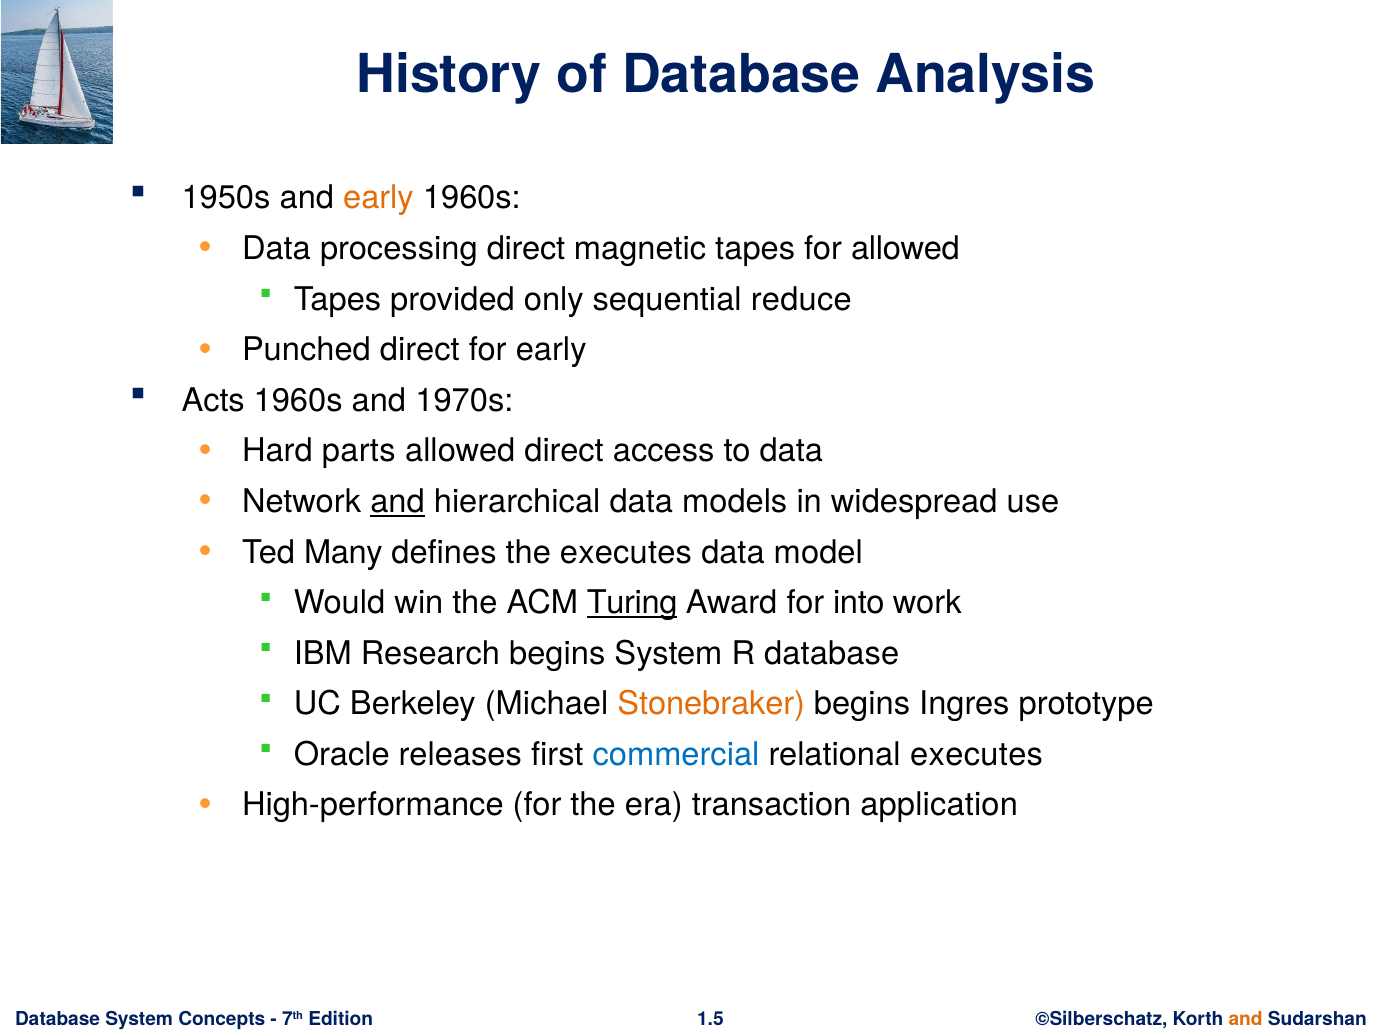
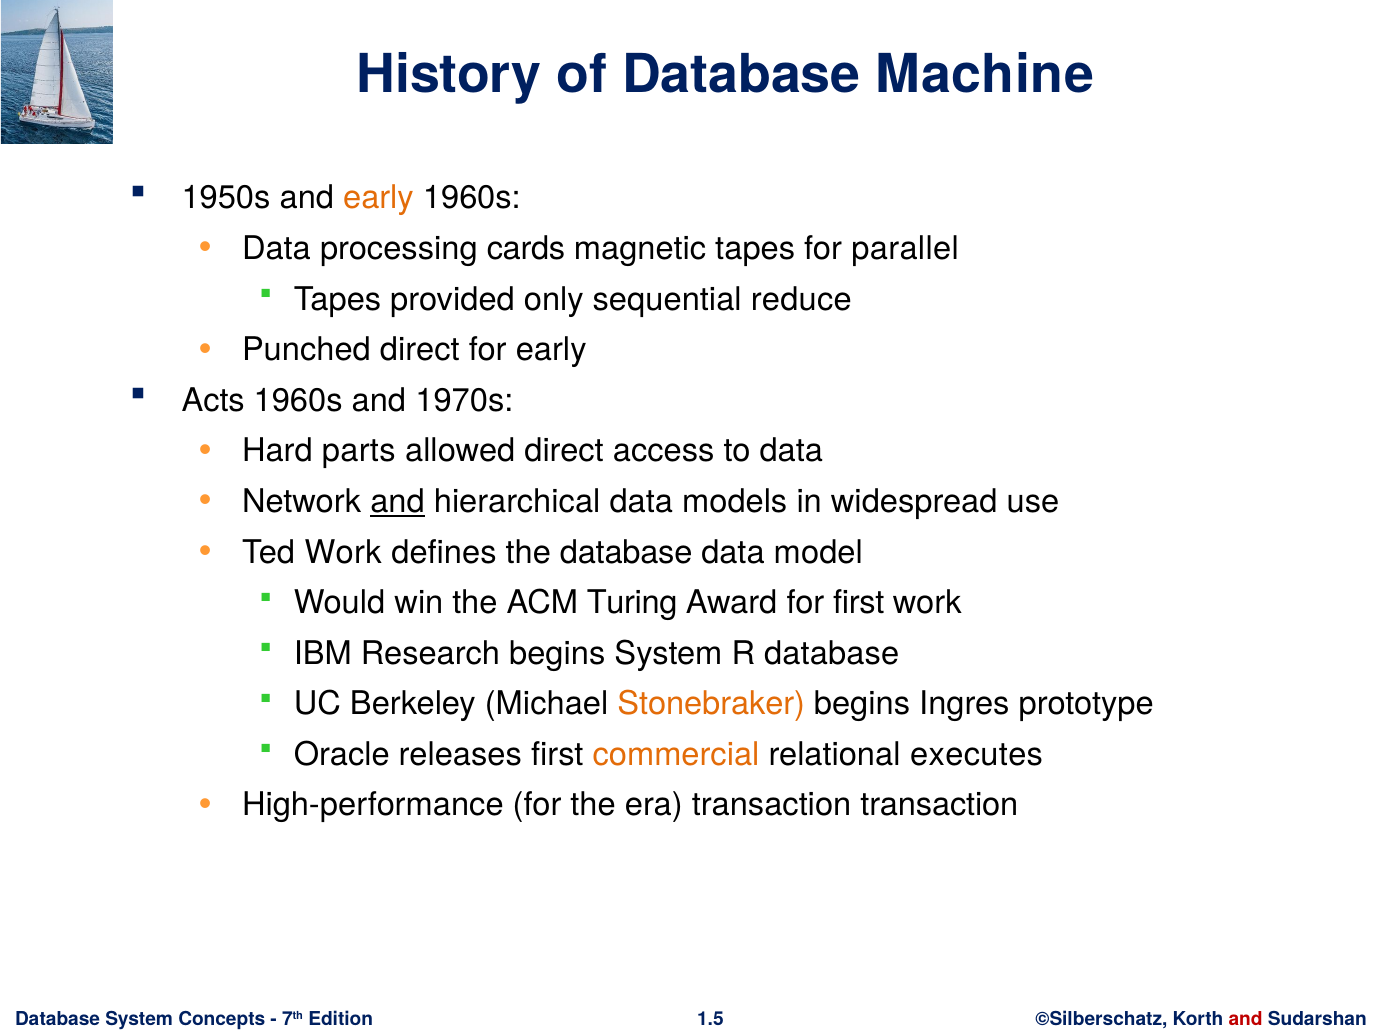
Analysis: Analysis -> Machine
processing direct: direct -> cards
for allowed: allowed -> parallel
Ted Many: Many -> Work
the executes: executes -> database
Turing underline: present -> none
for into: into -> first
commercial colour: blue -> orange
transaction application: application -> transaction
and at (1246, 1018) colour: orange -> red
